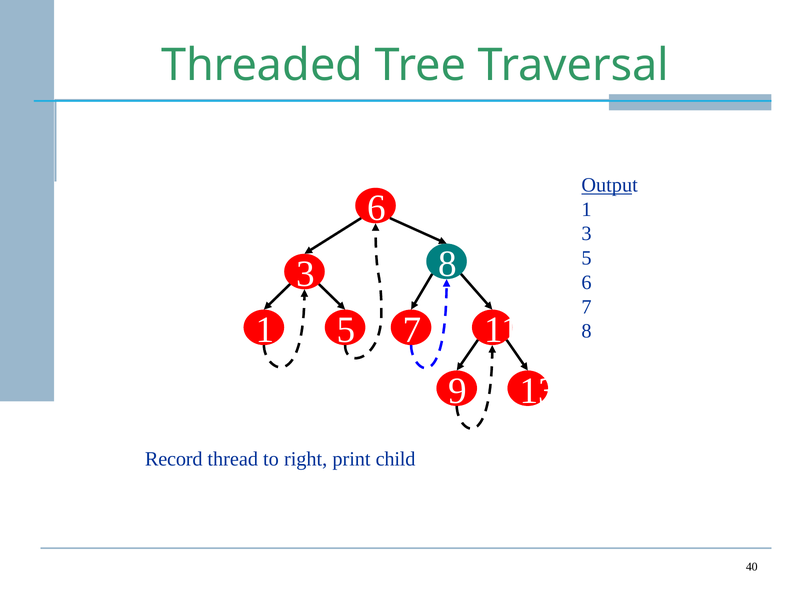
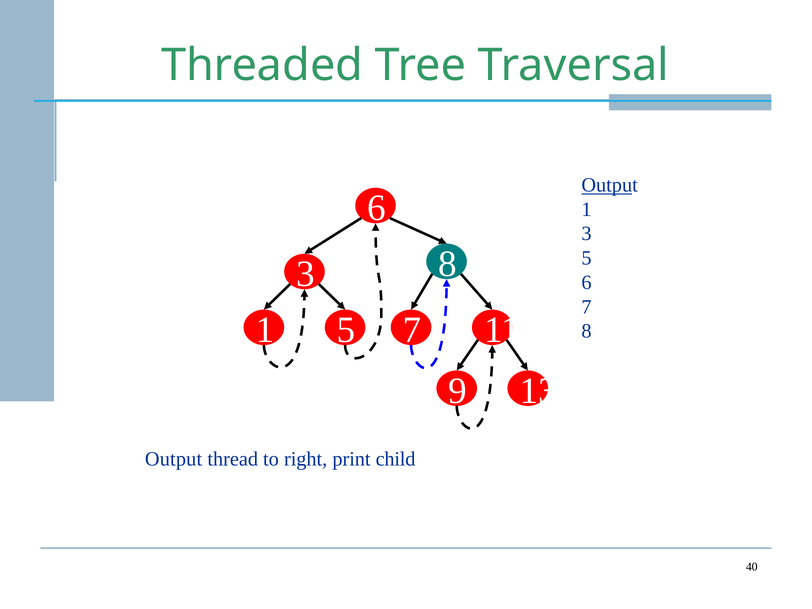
Record at (174, 459): Record -> Output
